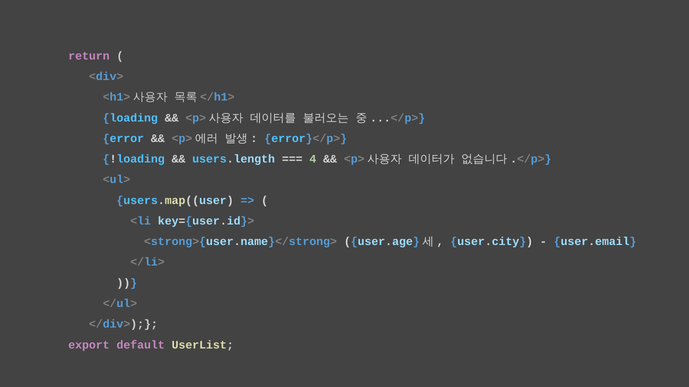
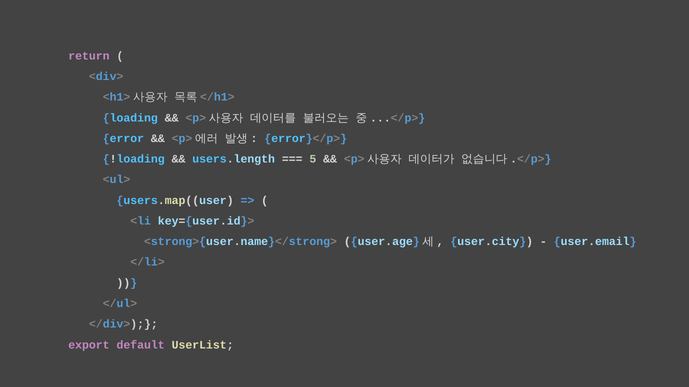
4: 4 -> 5
